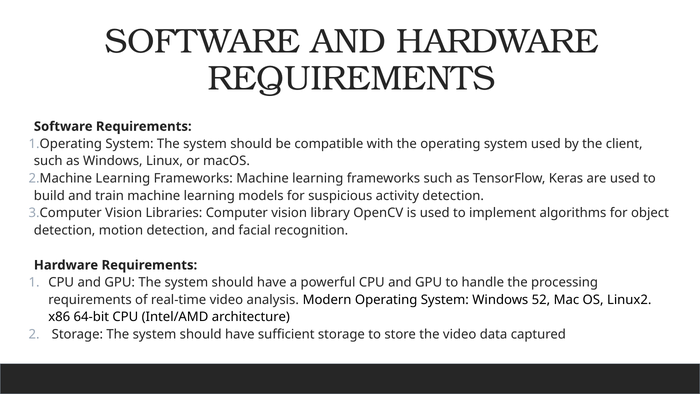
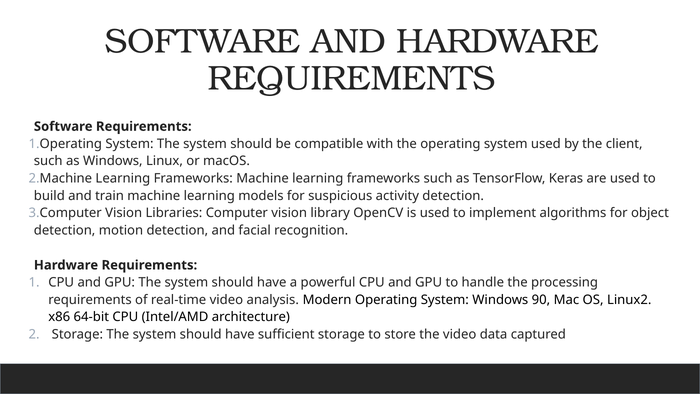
52: 52 -> 90
